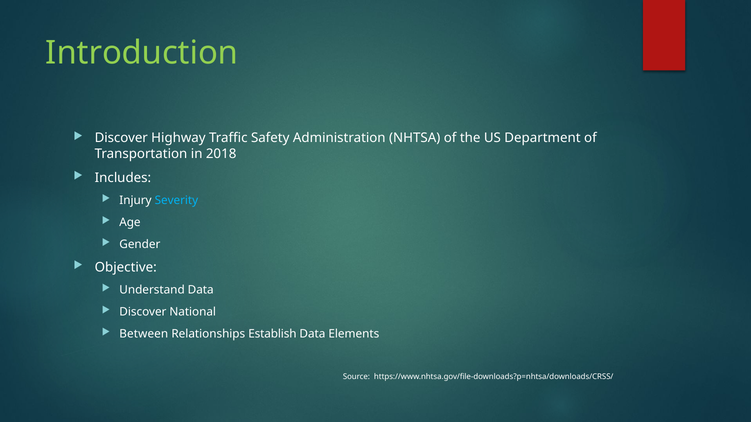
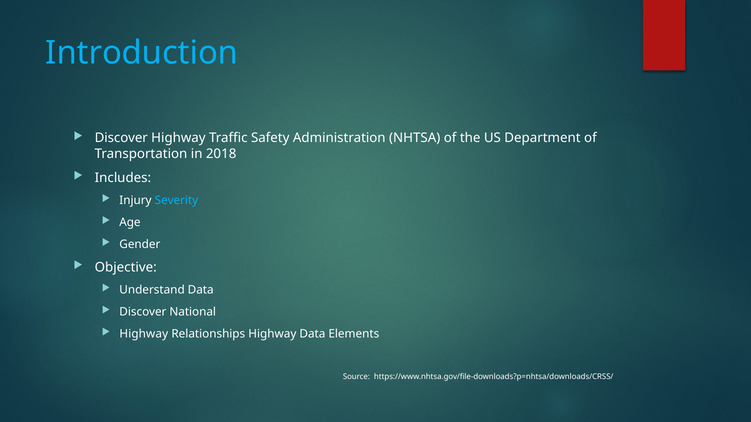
Introduction colour: light green -> light blue
Between at (144, 334): Between -> Highway
Relationships Establish: Establish -> Highway
